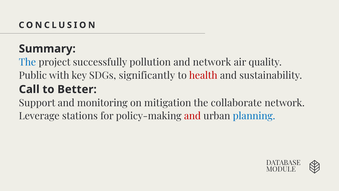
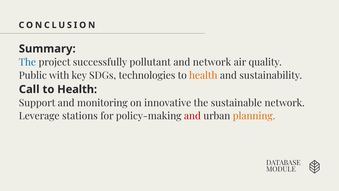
pollution: pollution -> pollutant
significantly: significantly -> technologies
health at (203, 75) colour: red -> orange
Call to Better: Better -> Health
mitigation: mitigation -> innovative
collaborate: collaborate -> sustainable
planning colour: blue -> orange
